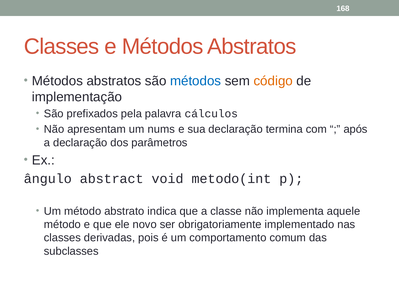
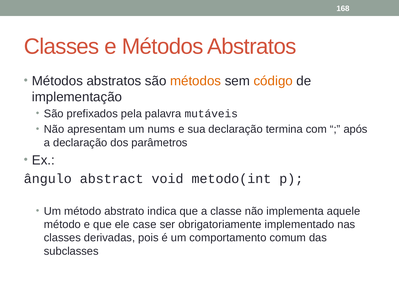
métodos at (196, 81) colour: blue -> orange
cálculos: cálculos -> mutáveis
novo: novo -> case
